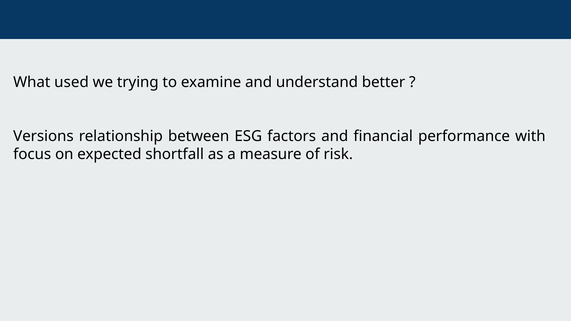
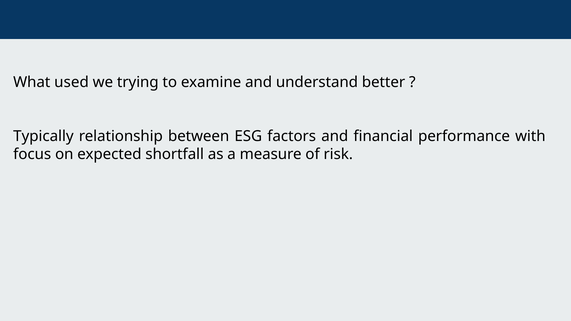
Versions: Versions -> Typically
